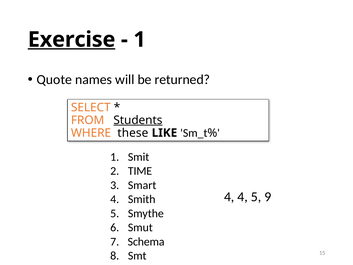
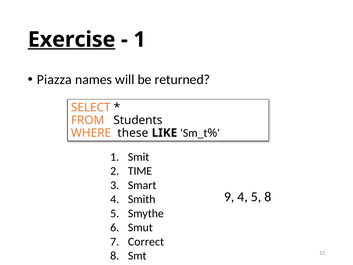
Quote: Quote -> Piazza
Students underline: present -> none
4 at (229, 197): 4 -> 9
5 9: 9 -> 8
Schema: Schema -> Correct
